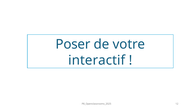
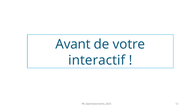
Poser: Poser -> Avant
